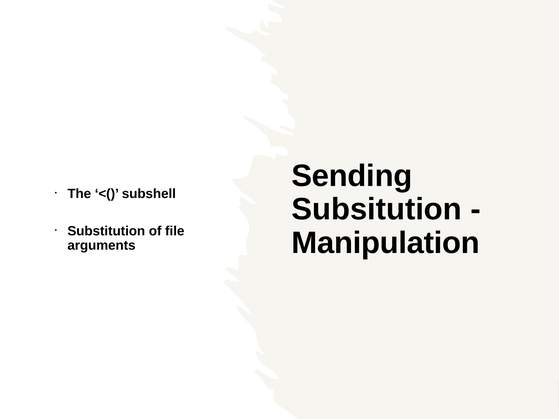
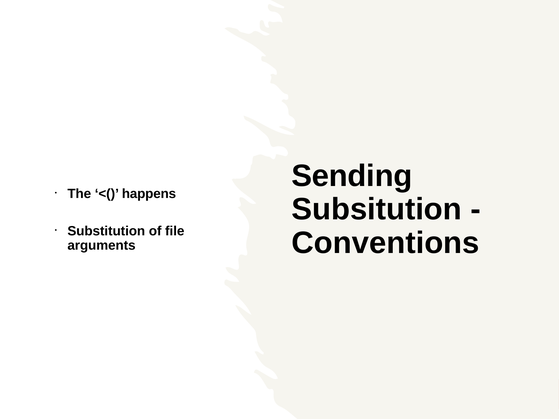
subshell: subshell -> happens
Manipulation: Manipulation -> Conventions
